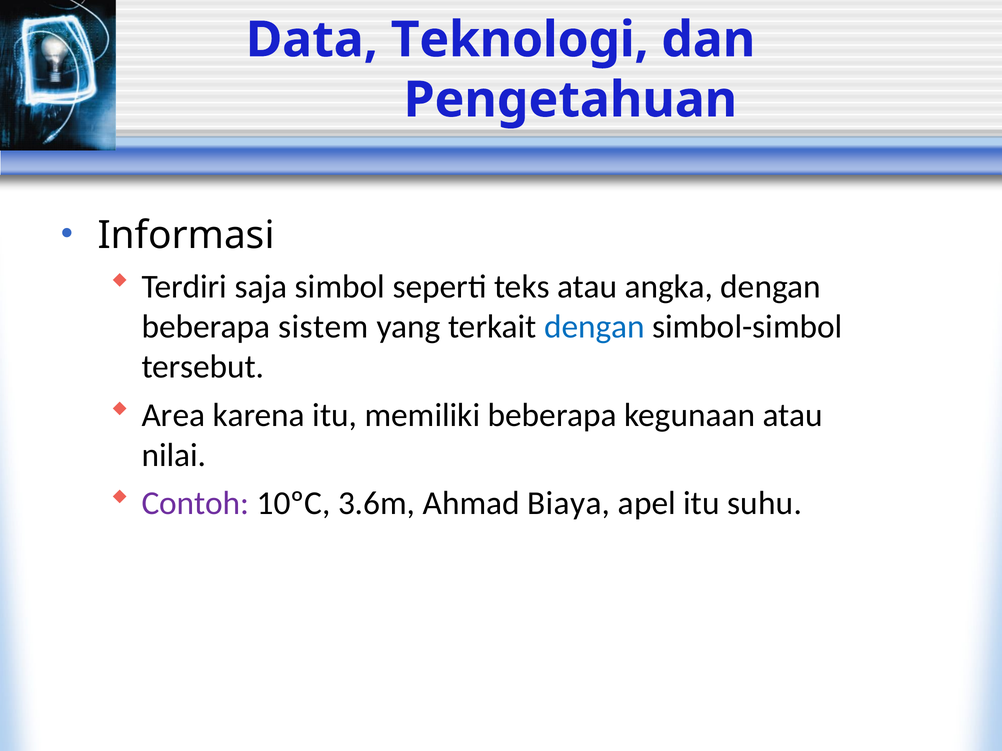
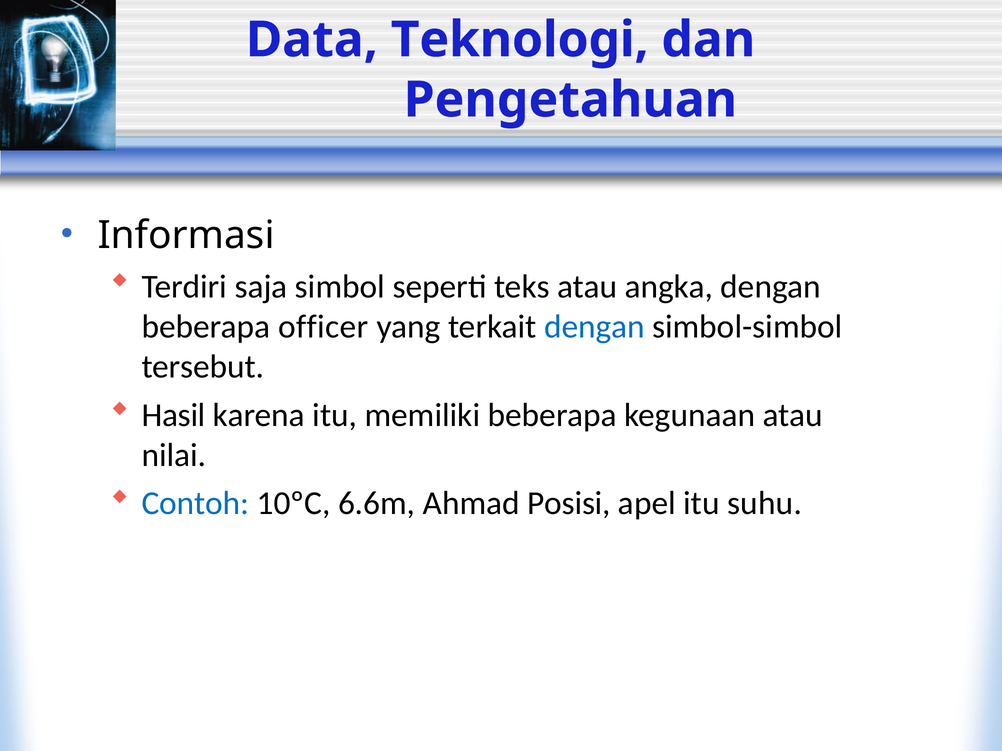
sistem: sistem -> officer
Area: Area -> Hasil
Contoh colour: purple -> blue
3.6m: 3.6m -> 6.6m
Biaya: Biaya -> Posisi
